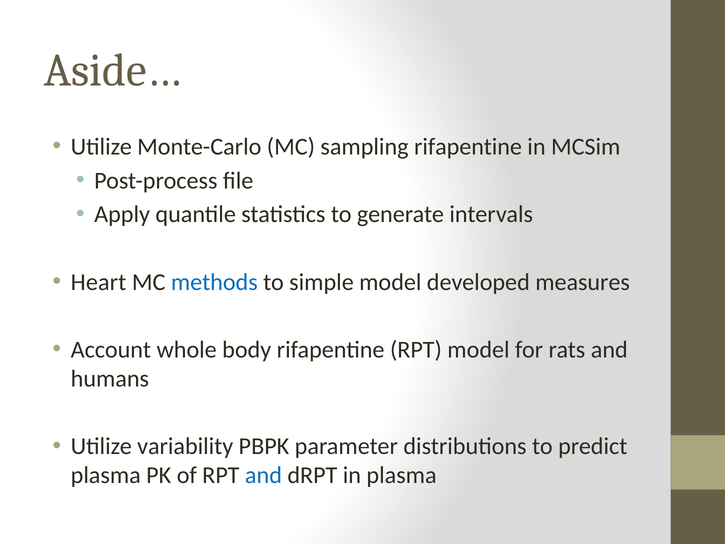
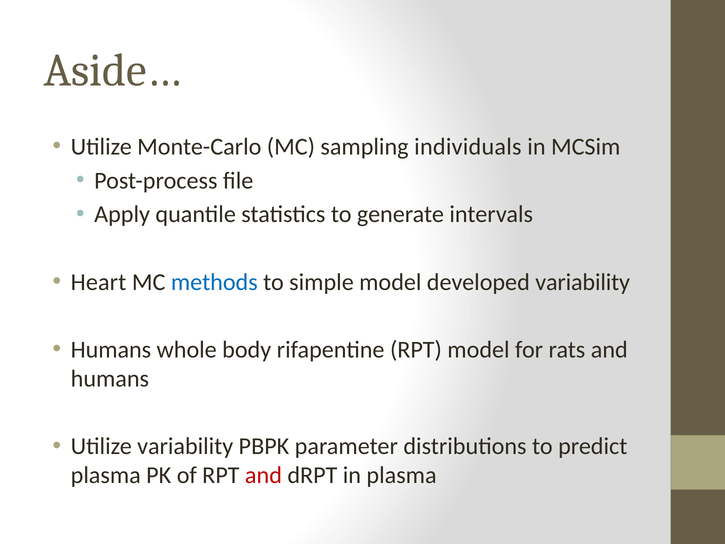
sampling rifapentine: rifapentine -> individuals
developed measures: measures -> variability
Account at (111, 350): Account -> Humans
and at (263, 475) colour: blue -> red
